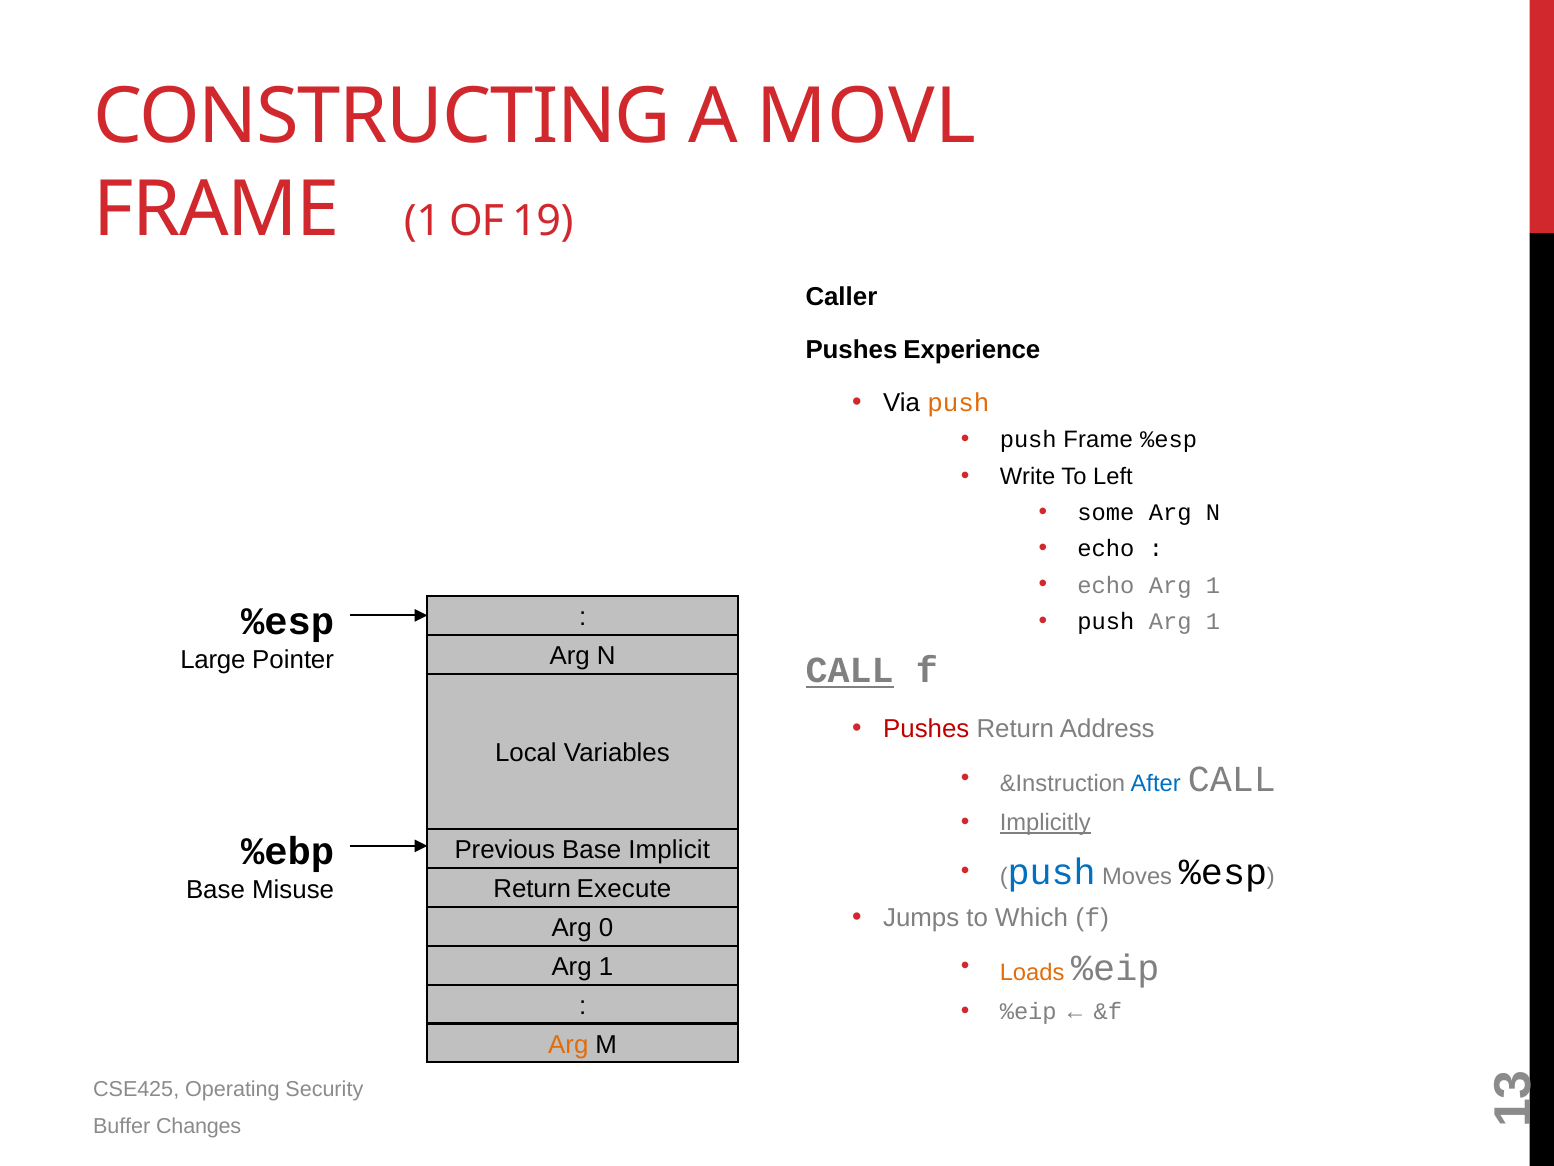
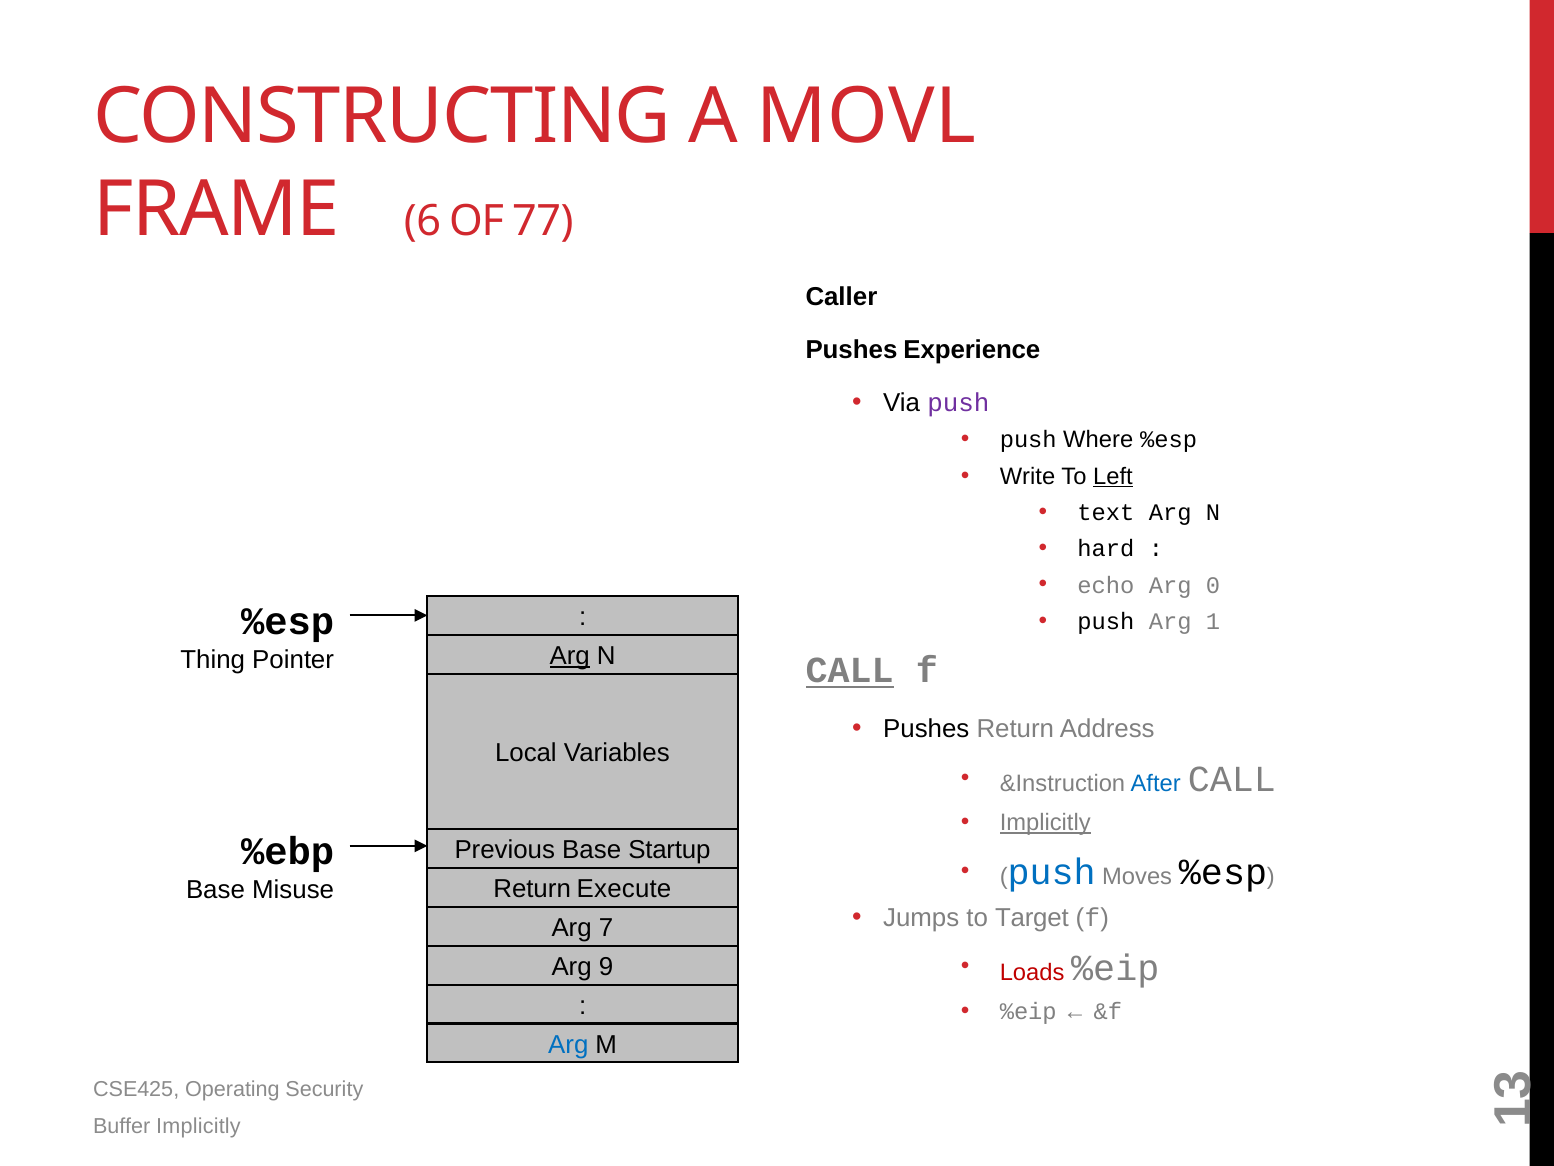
FRAME 1: 1 -> 6
19: 19 -> 77
push at (958, 402) colour: orange -> purple
push Frame: Frame -> Where
Left underline: none -> present
some: some -> text
echo at (1106, 549): echo -> hard
1 at (1213, 585): 1 -> 0
Arg at (570, 656) underline: none -> present
Large: Large -> Thing
Pushes at (926, 729) colour: red -> black
Implicit: Implicit -> Startup
Which: Which -> Target
0: 0 -> 7
Loads colour: orange -> red
1 at (606, 967): 1 -> 9
Arg at (568, 1044) colour: orange -> blue
Buffer Changes: Changes -> Implicitly
